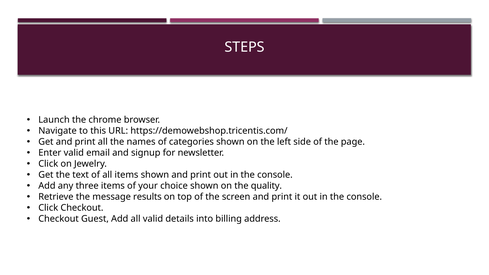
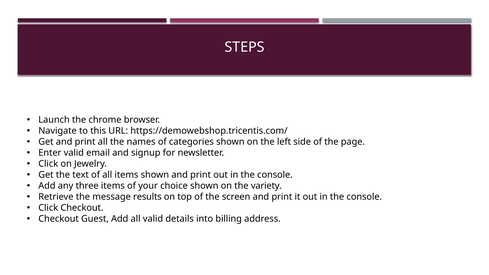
quality: quality -> variety
